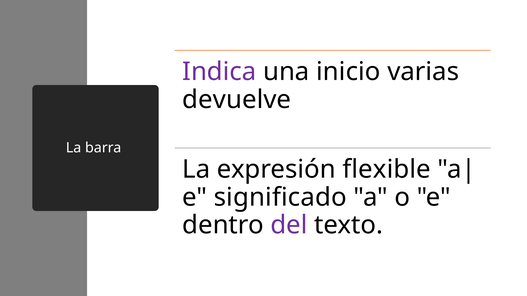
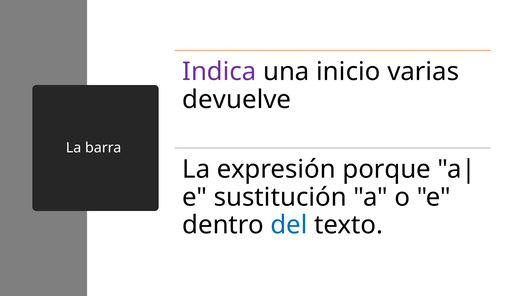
flexible: flexible -> porque
significado: significado -> sustitución
del colour: purple -> blue
